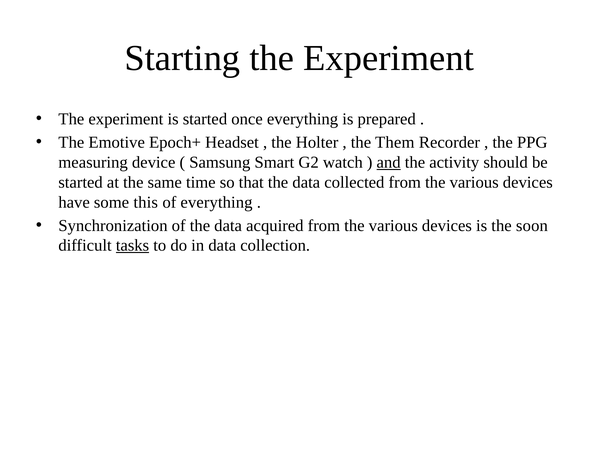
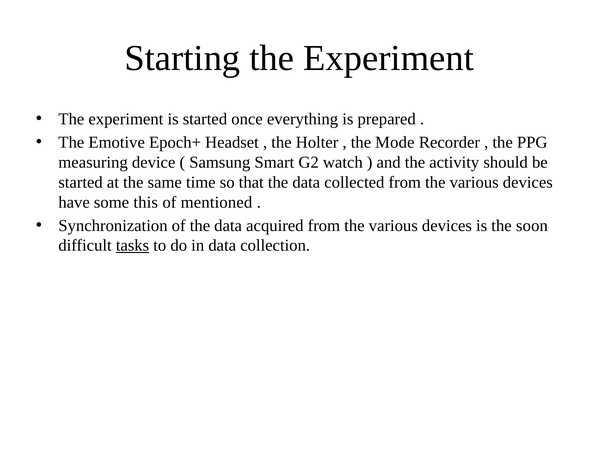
Them: Them -> Mode
and underline: present -> none
of everything: everything -> mentioned
